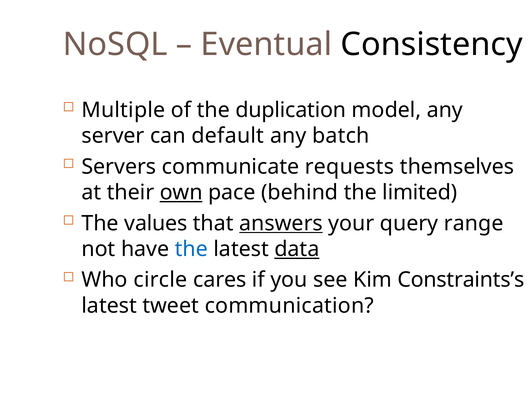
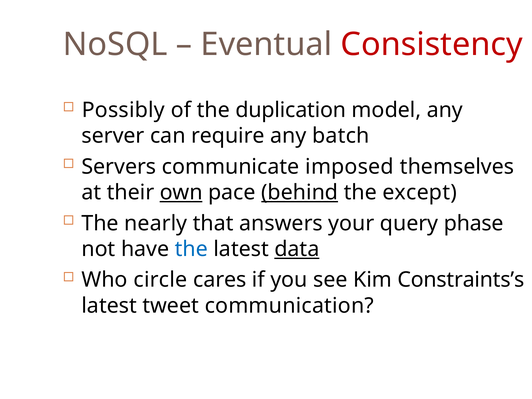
Consistency colour: black -> red
Multiple: Multiple -> Possibly
default: default -> require
requests: requests -> imposed
behind underline: none -> present
limited: limited -> except
values: values -> nearly
answers underline: present -> none
range: range -> phase
